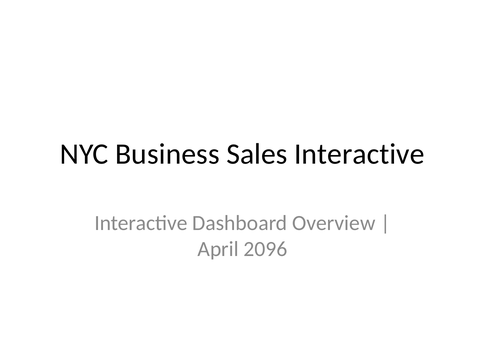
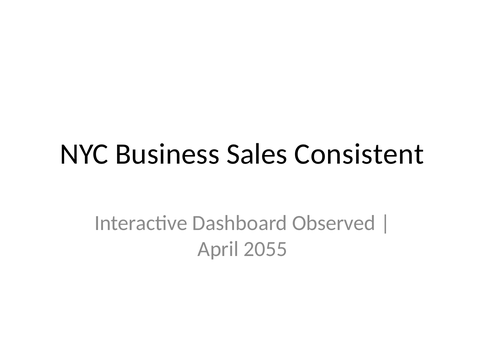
Sales Interactive: Interactive -> Consistent
Overview: Overview -> Observed
2096: 2096 -> 2055
